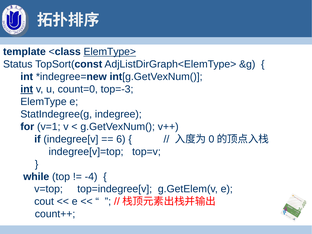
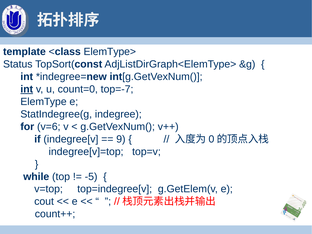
ElemType> underline: present -> none
top=-3: top=-3 -> top=-7
v=1: v=1 -> v=6
6: 6 -> 9
-4: -4 -> -5
